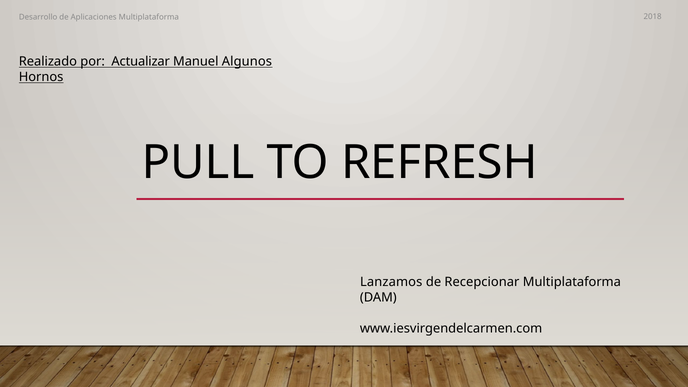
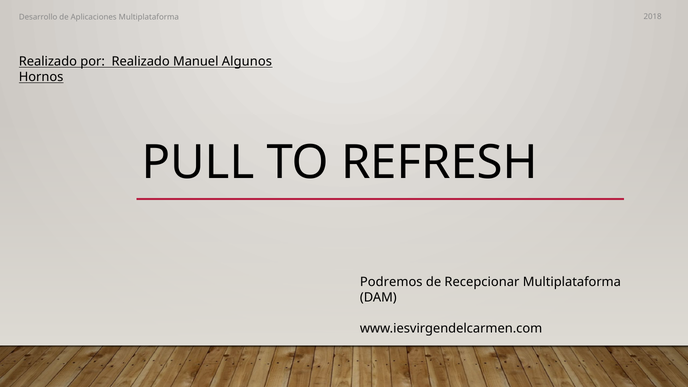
por Actualizar: Actualizar -> Realizado
Lanzamos: Lanzamos -> Podremos
